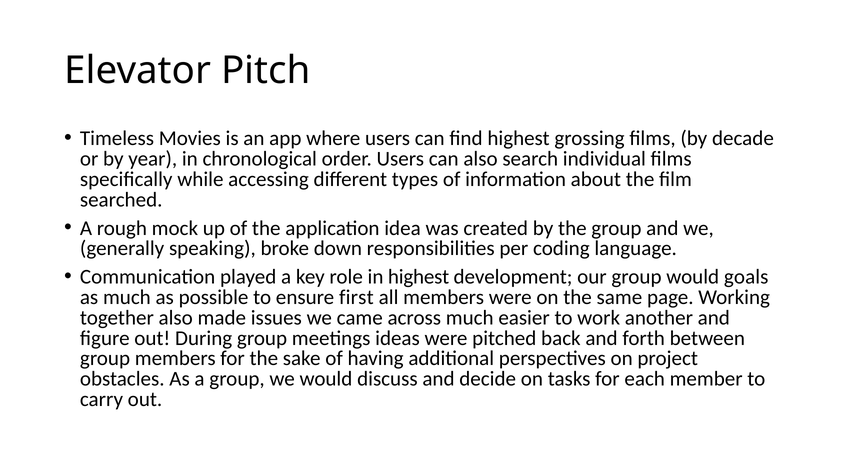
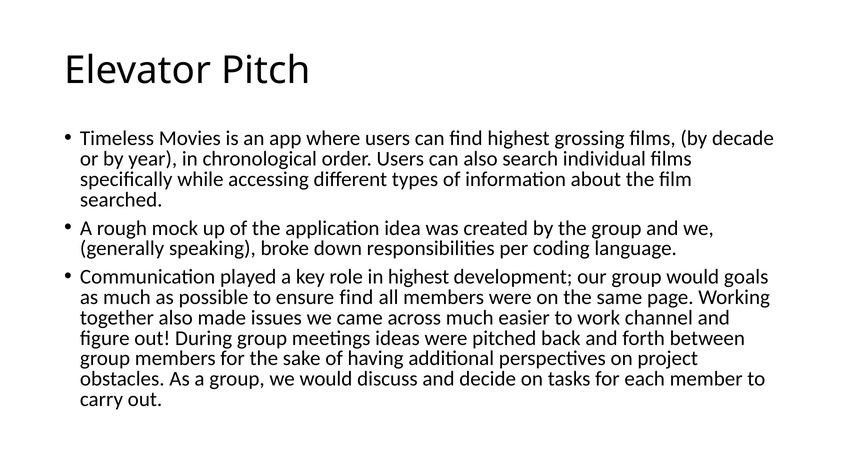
ensure first: first -> find
another: another -> channel
